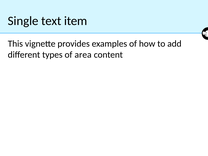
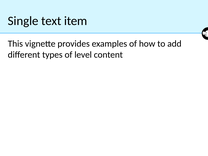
area: area -> level
